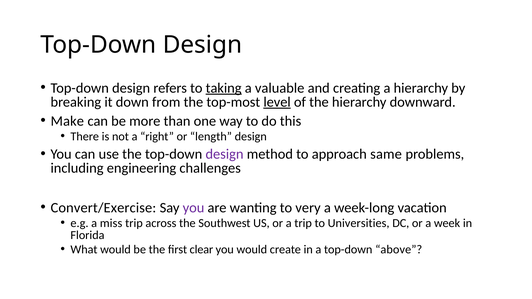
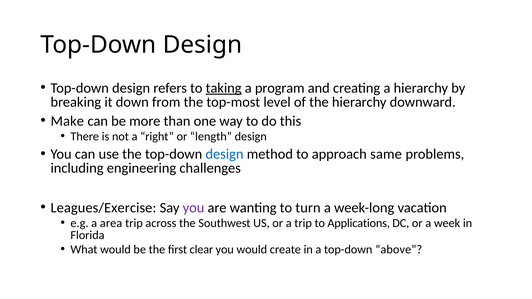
valuable: valuable -> program
level underline: present -> none
design at (225, 154) colour: purple -> blue
Convert/Exercise: Convert/Exercise -> Leagues/Exercise
very: very -> turn
miss: miss -> area
Universities: Universities -> Applications
